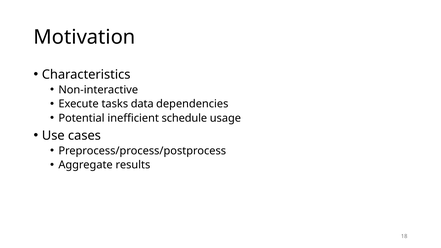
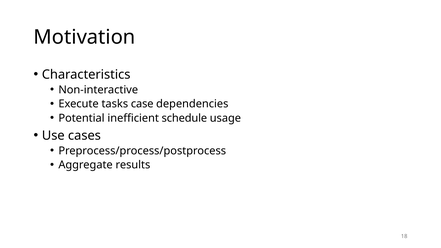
data: data -> case
